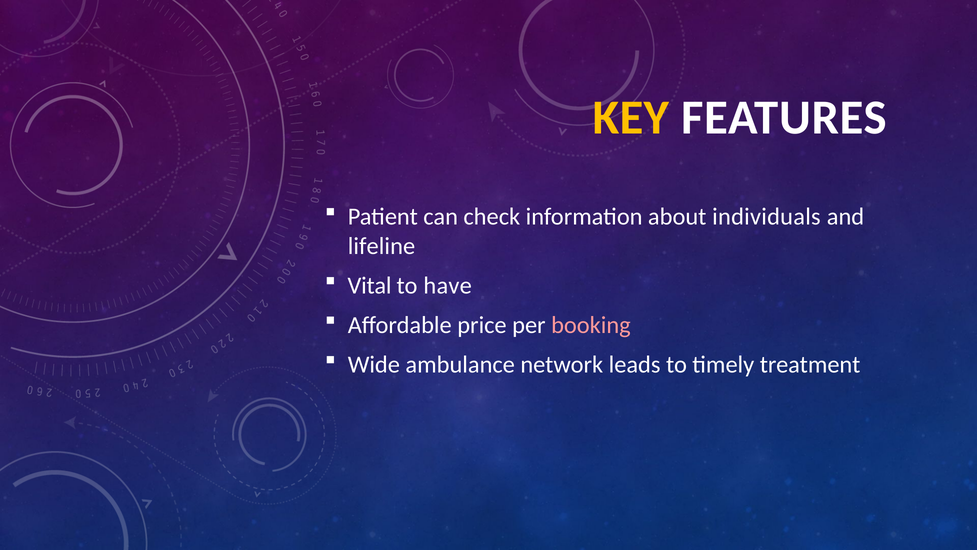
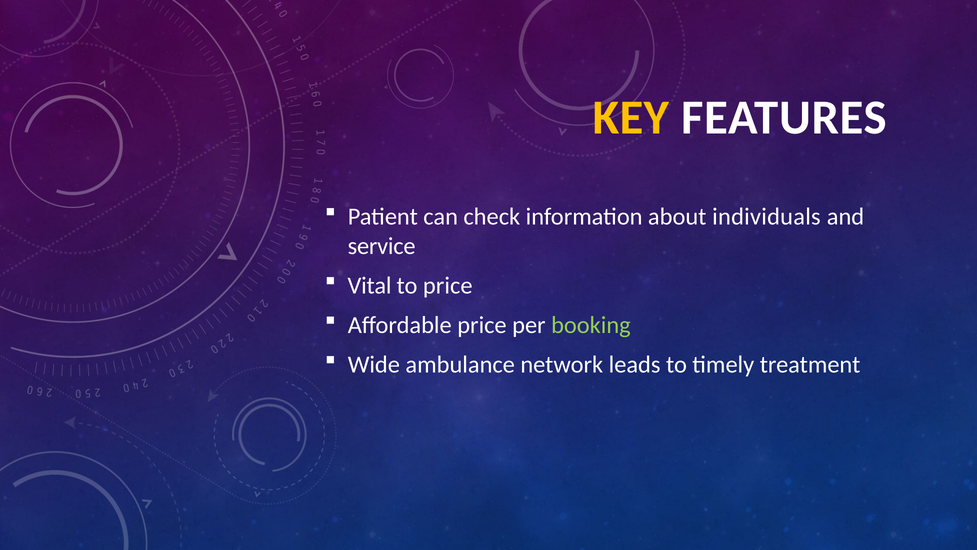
lifeline: lifeline -> service
to have: have -> price
booking colour: pink -> light green
